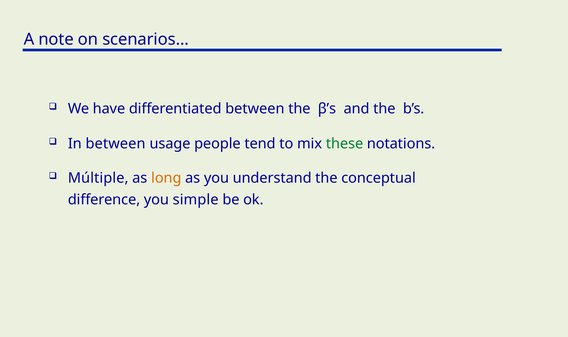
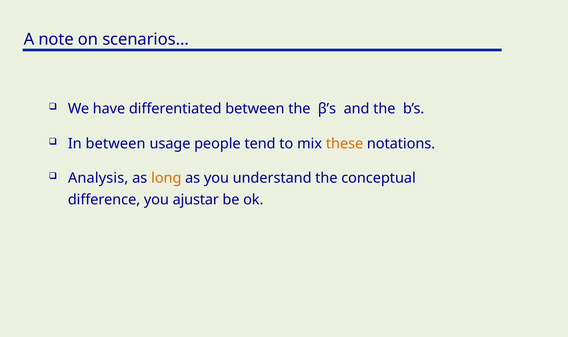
these colour: green -> orange
Múltiple: Múltiple -> Analysis
simple: simple -> ajustar
